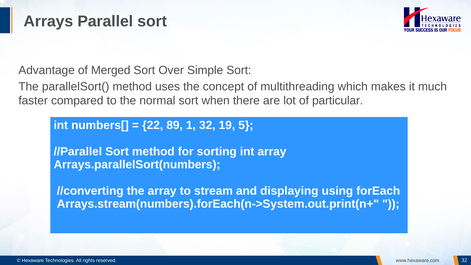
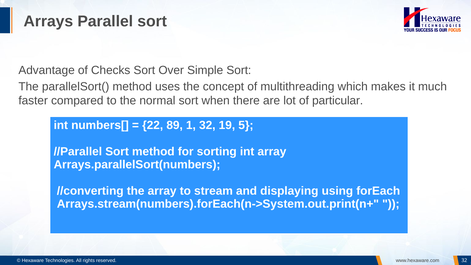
Merged: Merged -> Checks
